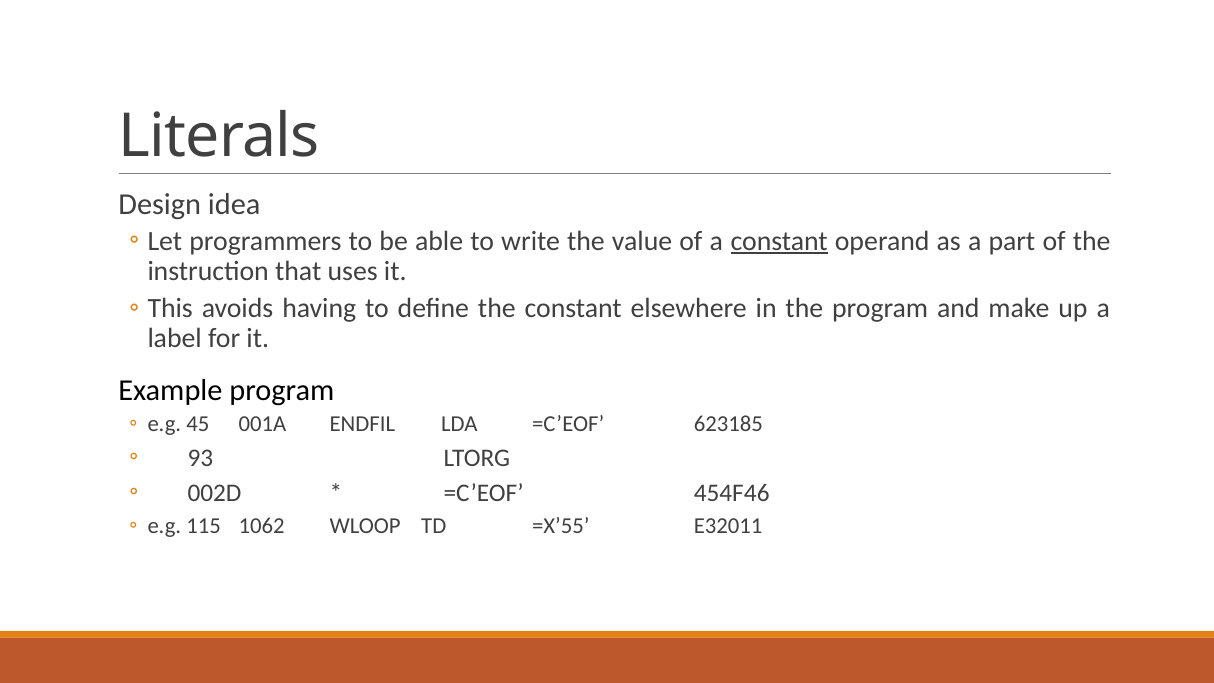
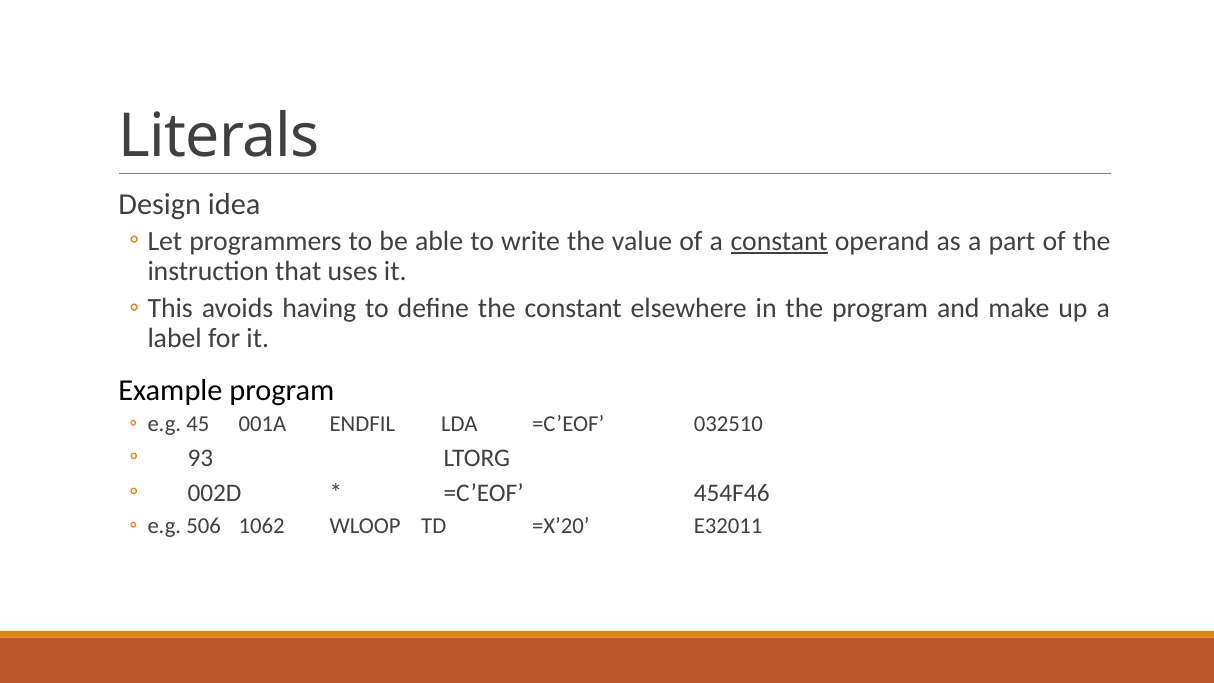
623185: 623185 -> 032510
115: 115 -> 506
=X’55: =X’55 -> =X’20
